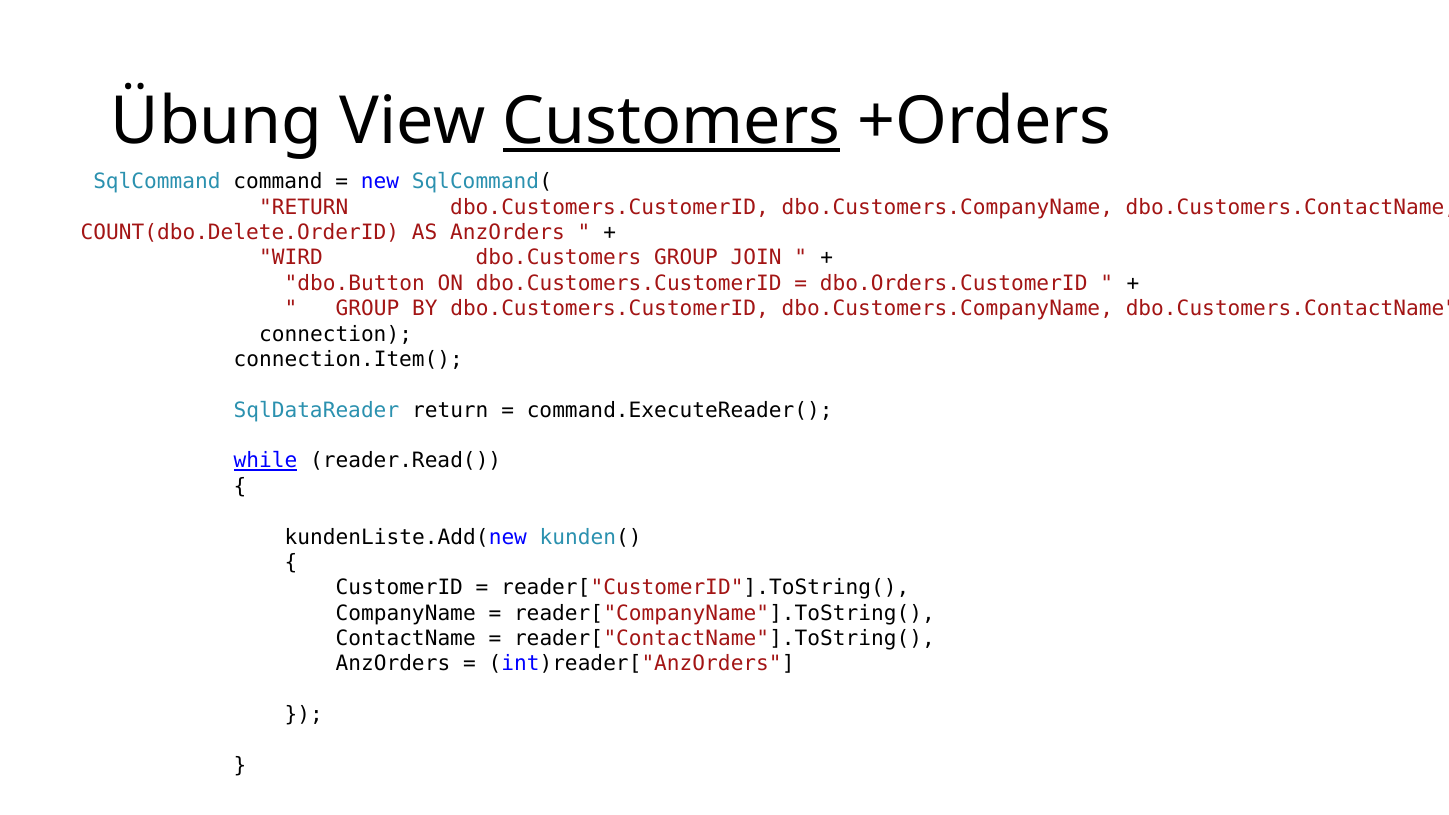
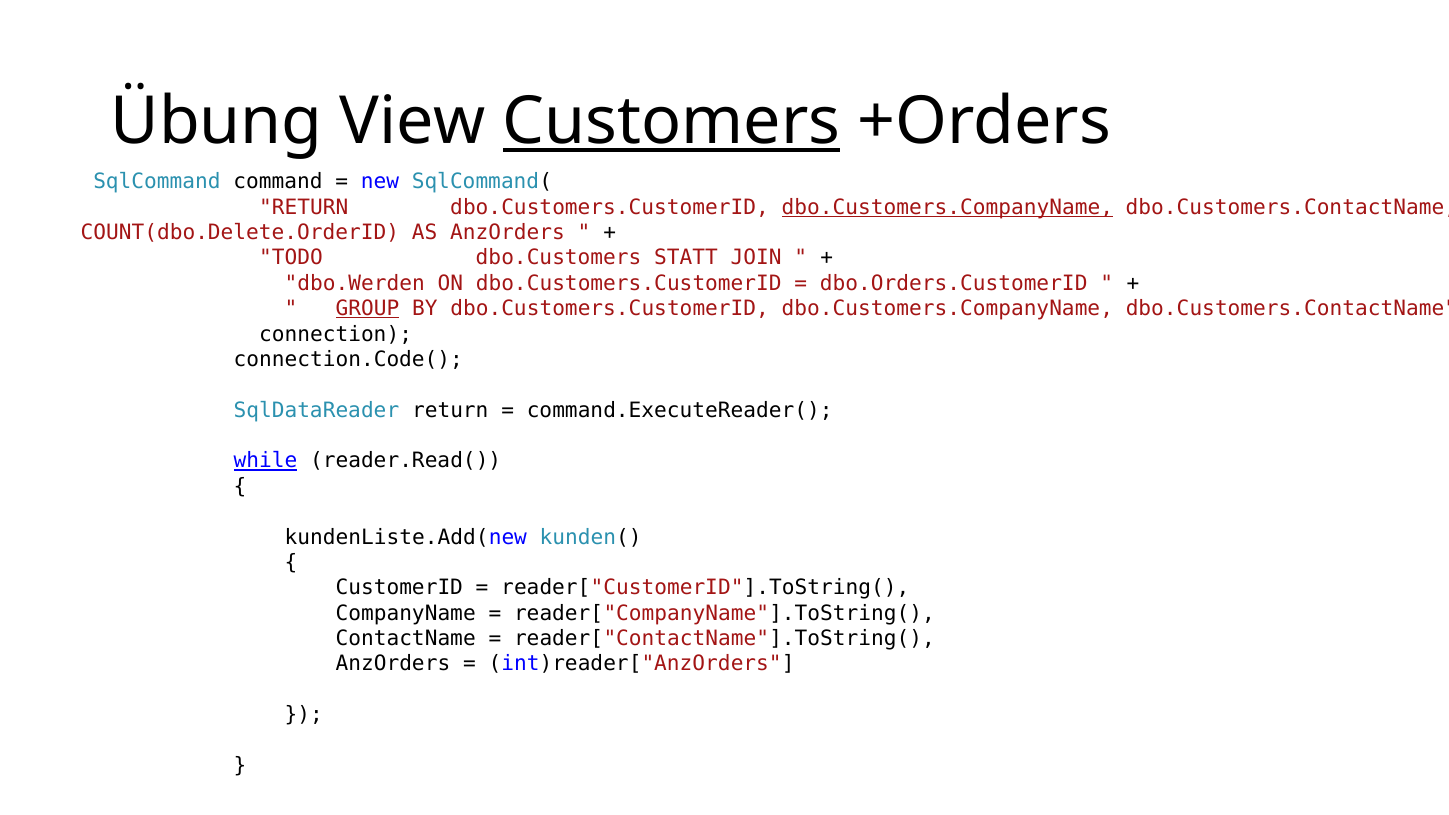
dbo.Customers.CompanyName at (947, 207) underline: none -> present
WIRD: WIRD -> TODO
dbo.Customers GROUP: GROUP -> STATT
dbo.Button: dbo.Button -> dbo.Werden
GROUP at (367, 309) underline: none -> present
connection.Item(: connection.Item( -> connection.Code(
